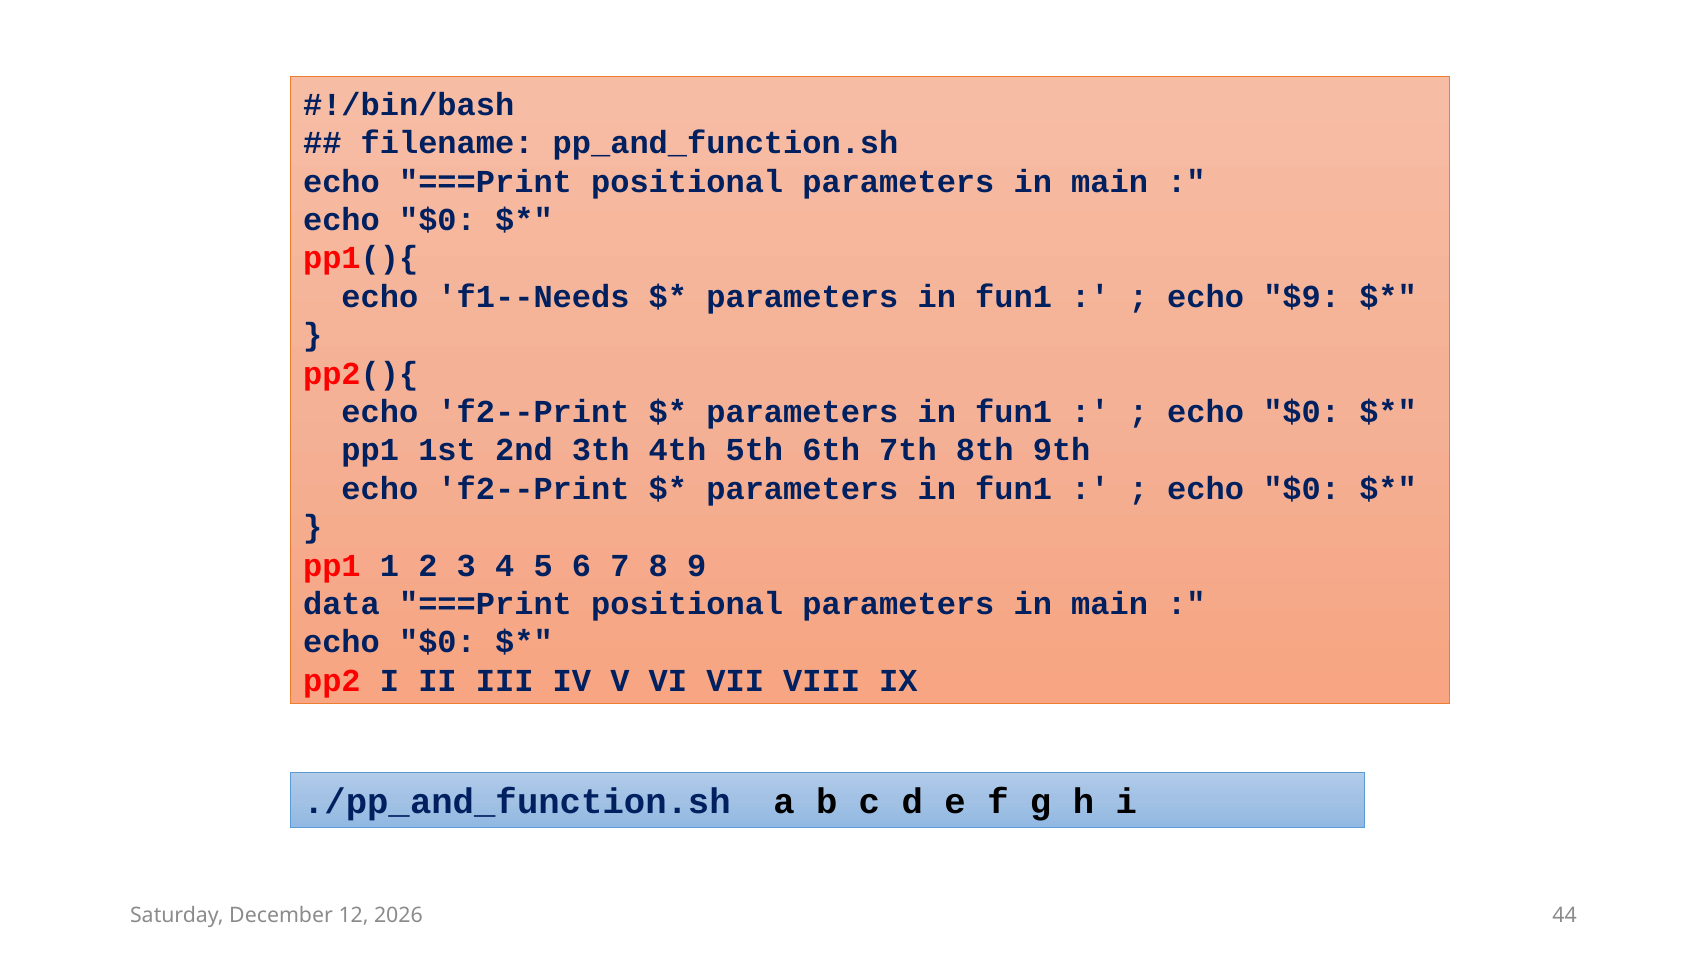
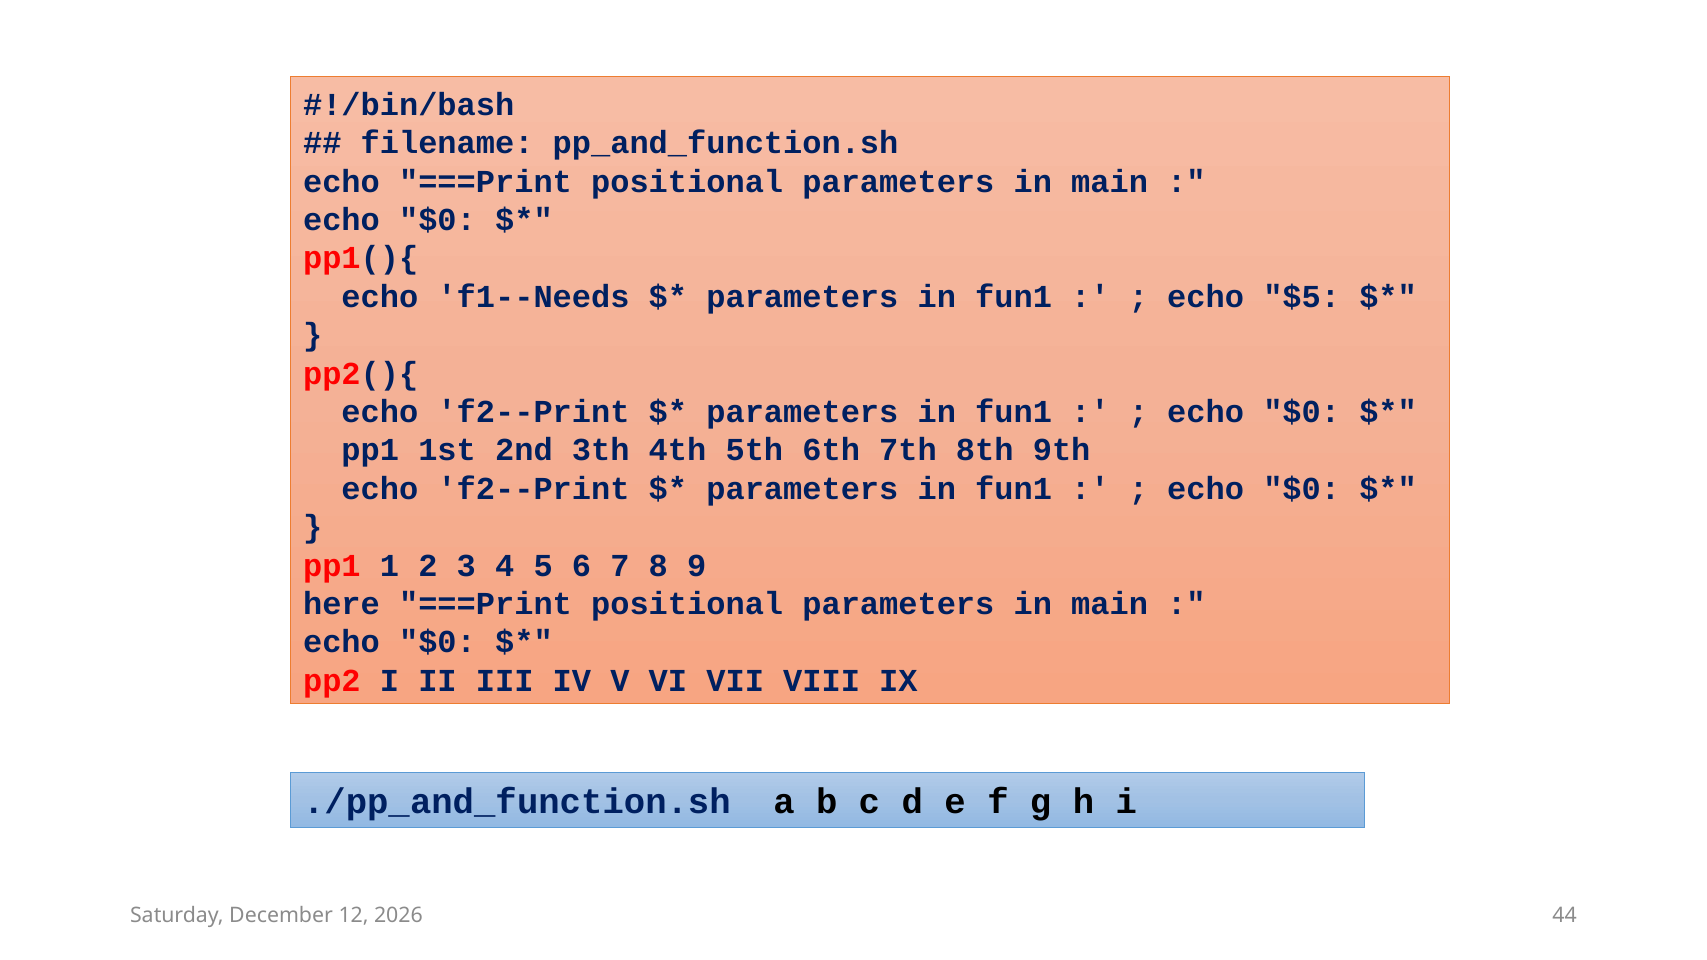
$9: $9 -> $5
data: data -> here
